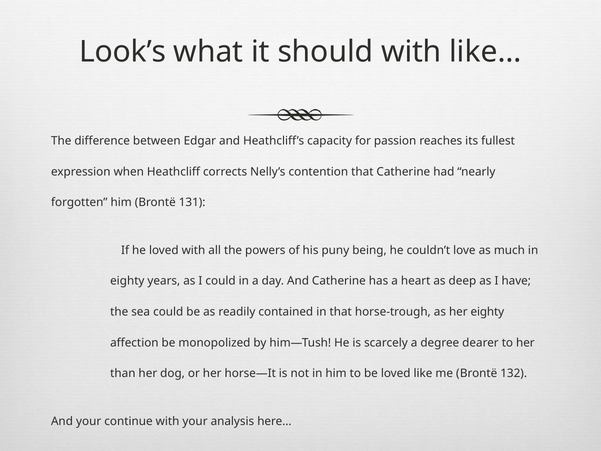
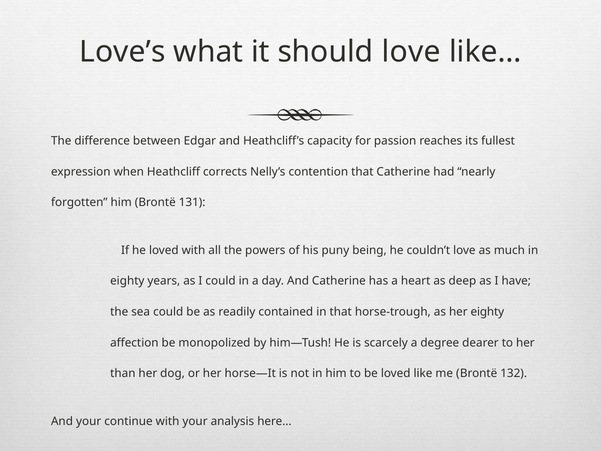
Look’s: Look’s -> Love’s
should with: with -> love
